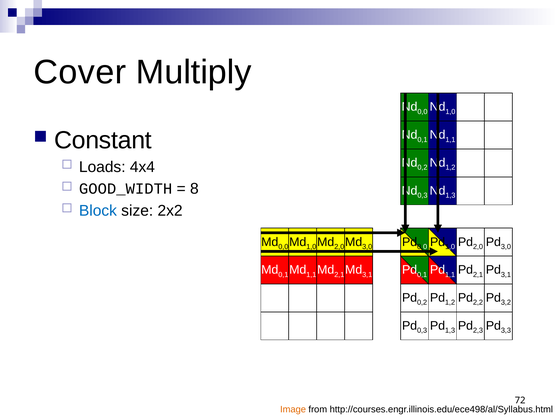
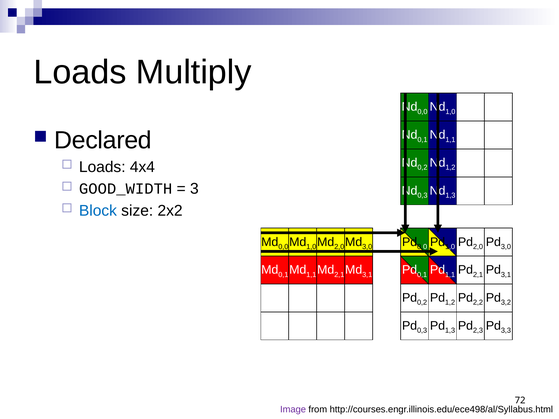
Cover at (80, 72): Cover -> Loads
Constant: Constant -> Declared
8: 8 -> 3
Image colour: orange -> purple
